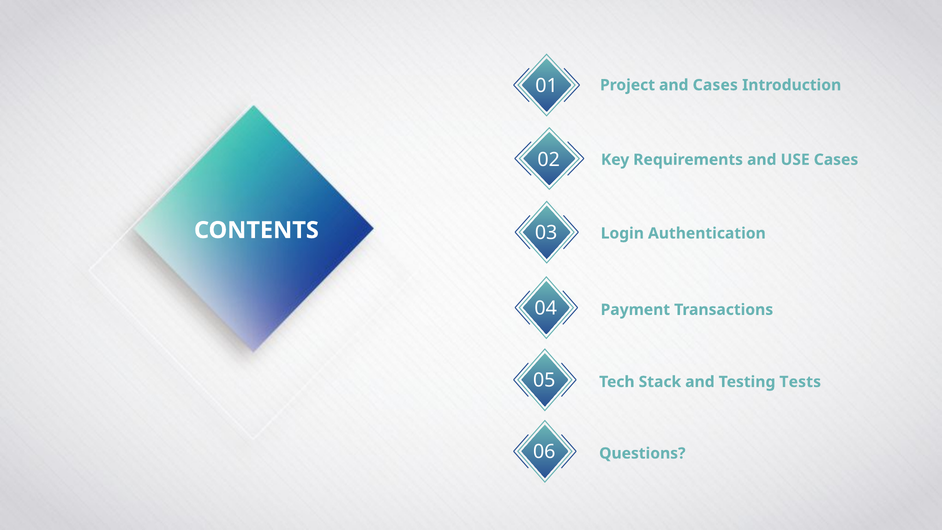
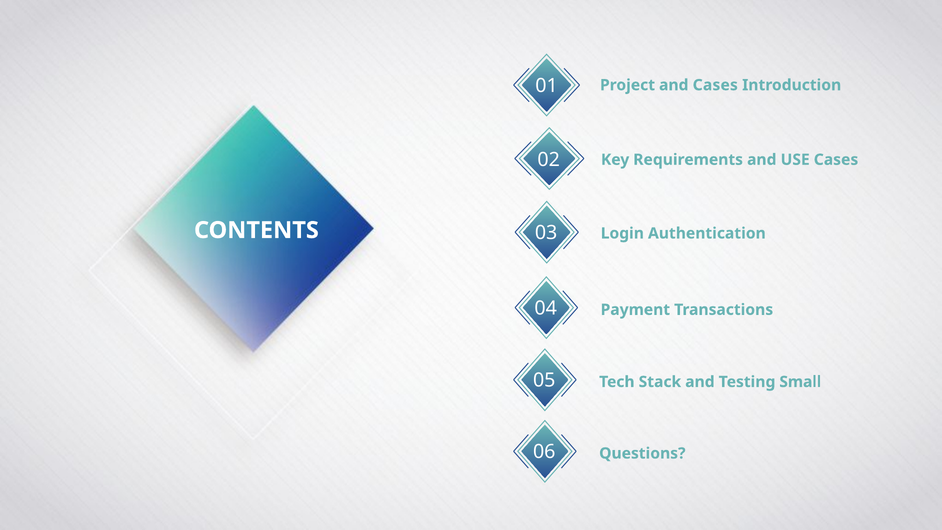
Tests: Tests -> Small
